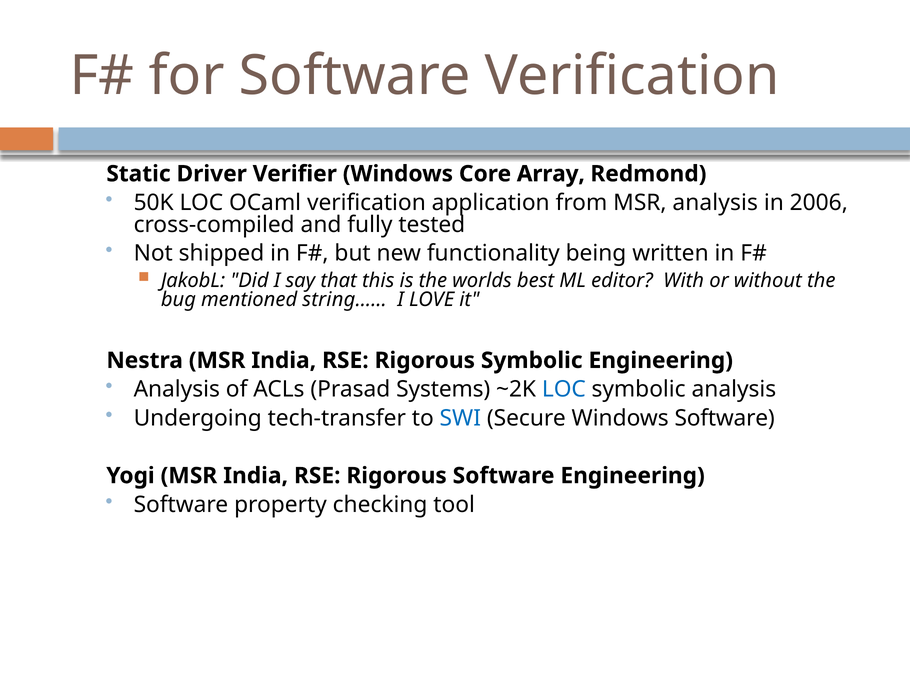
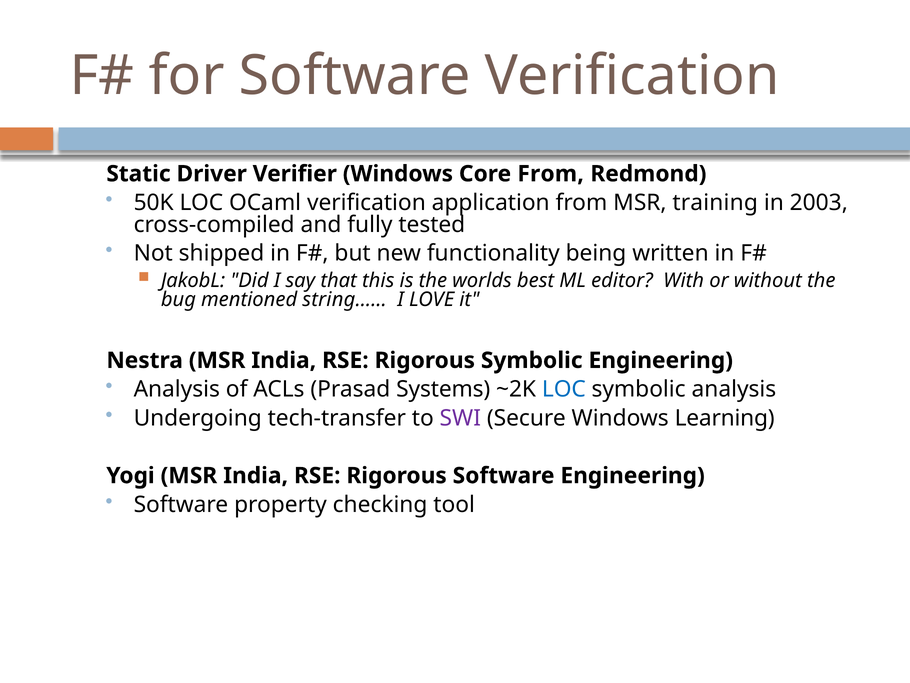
Core Array: Array -> From
MSR analysis: analysis -> training
2006: 2006 -> 2003
SWI colour: blue -> purple
Windows Software: Software -> Learning
